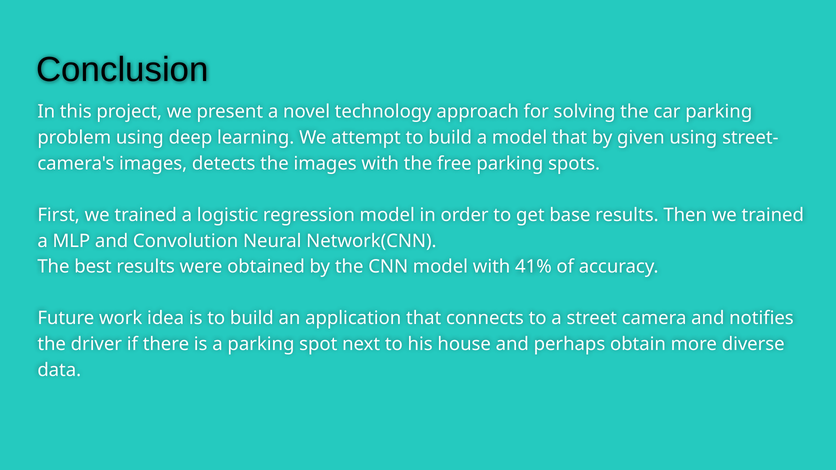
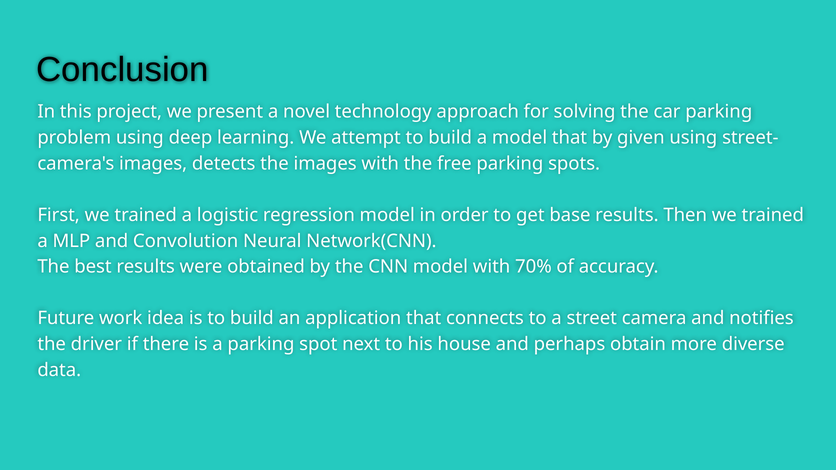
41%: 41% -> 70%
